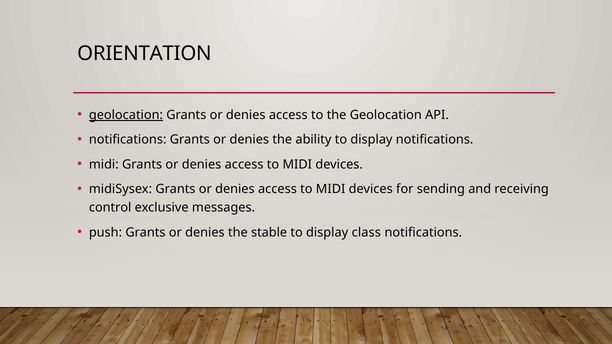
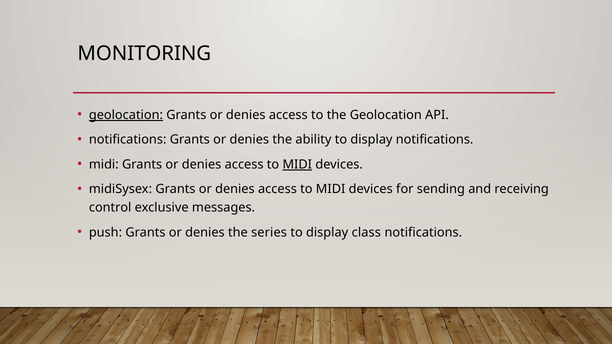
ORIENTATION: ORIENTATION -> MONITORING
MIDI at (297, 165) underline: none -> present
stable: stable -> series
